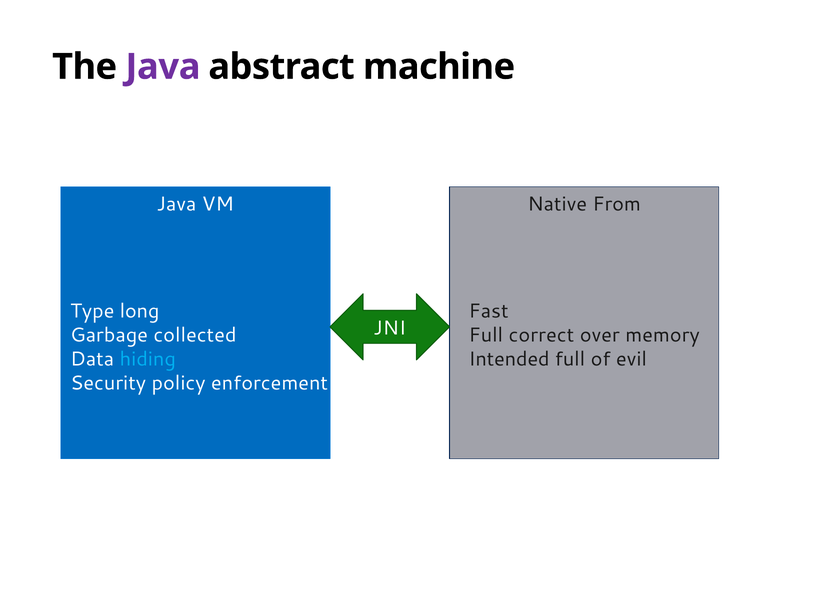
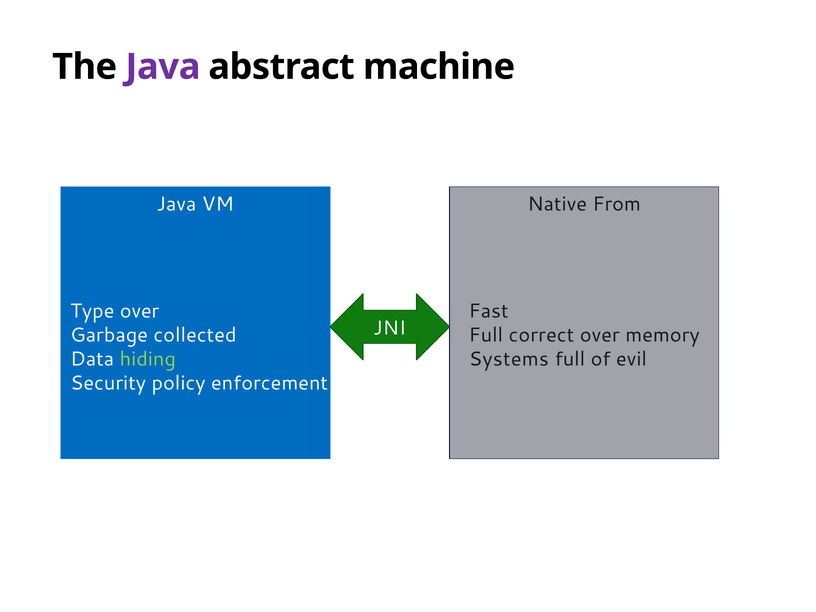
Type long: long -> over
hiding colour: light blue -> light green
Intended: Intended -> Systems
